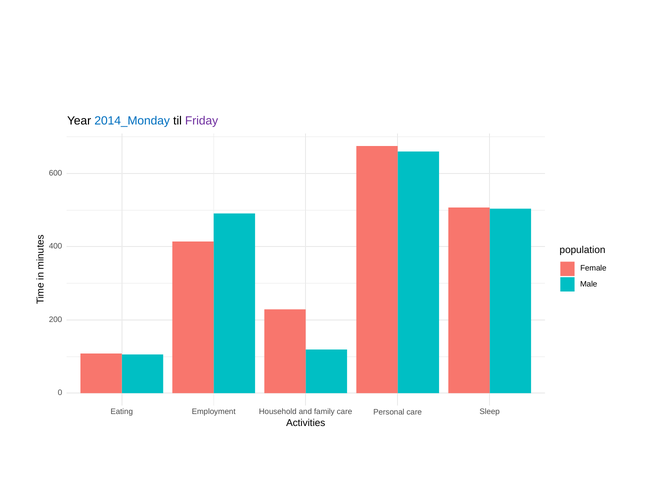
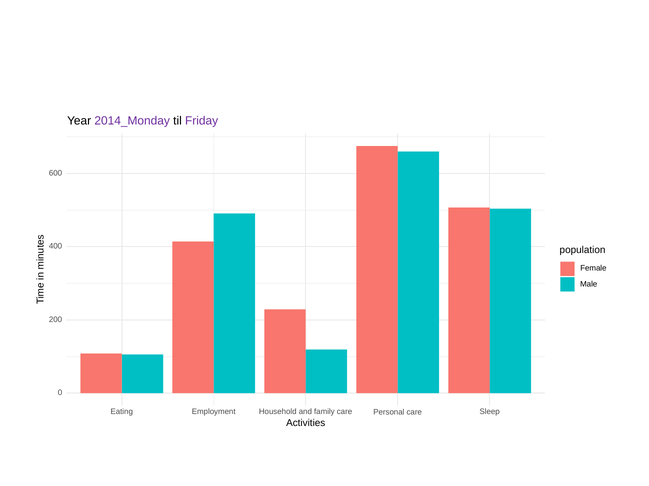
2014_Monday colour: blue -> purple
